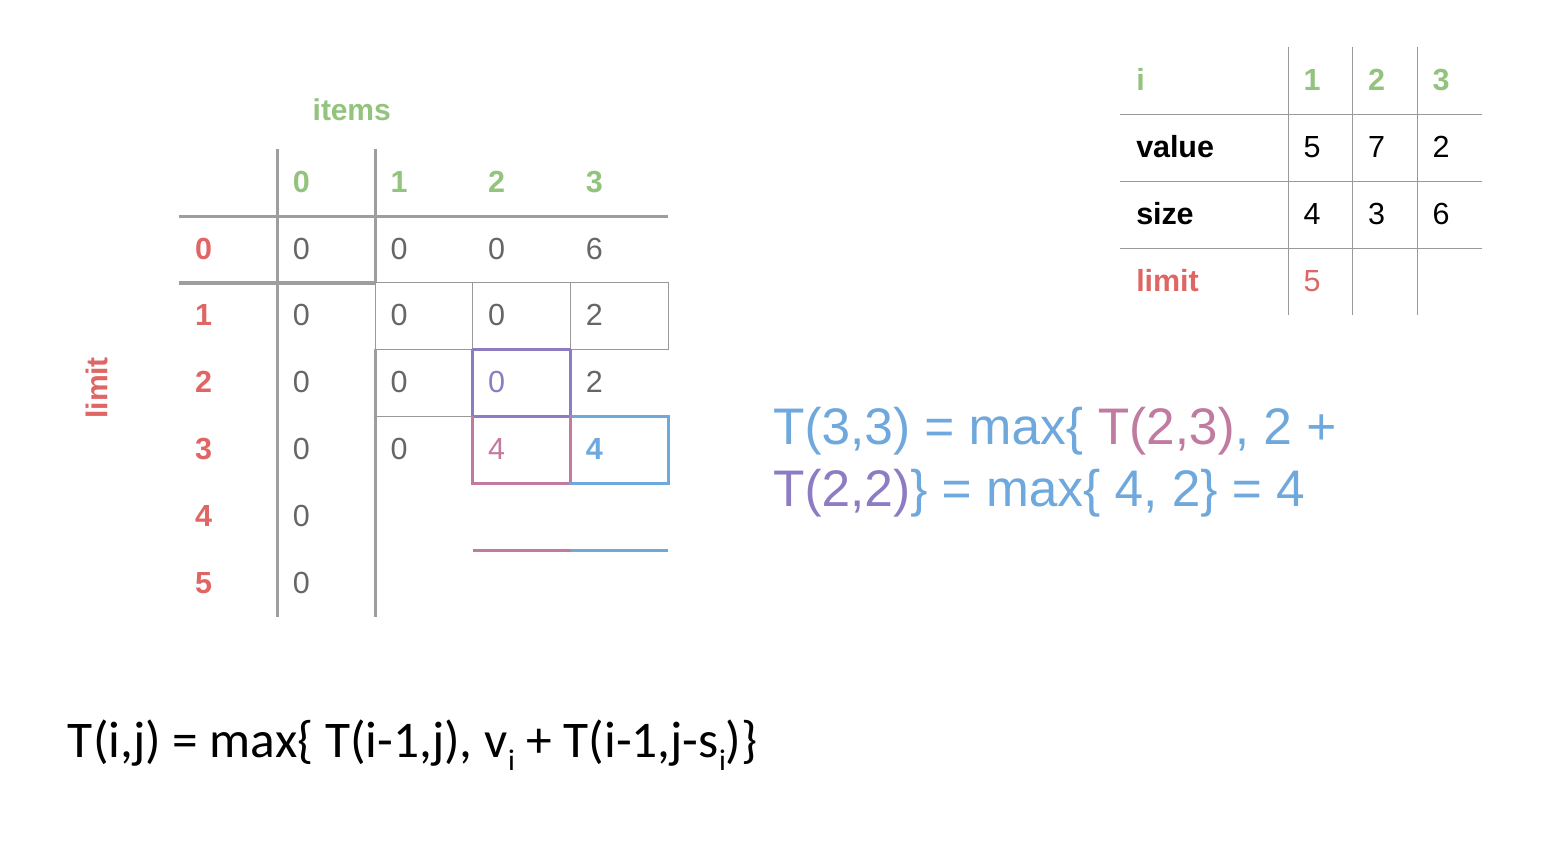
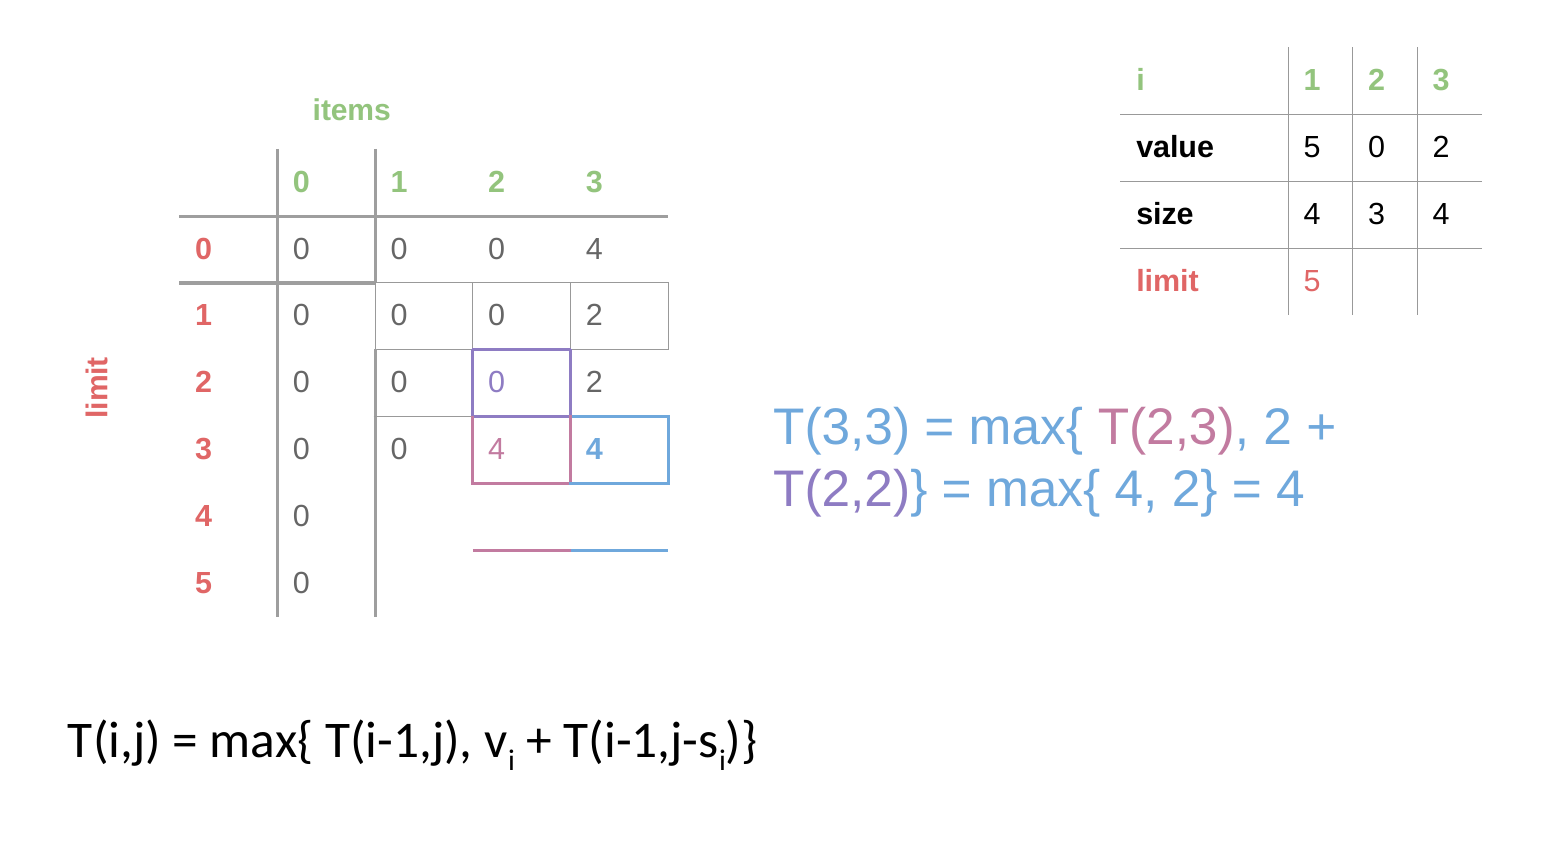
value 5 7: 7 -> 0
3 6: 6 -> 4
0 0 0 6: 6 -> 4
